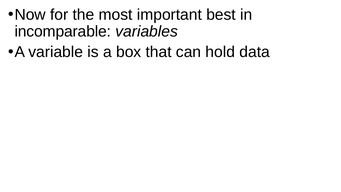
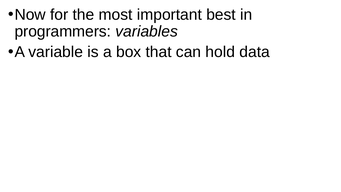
incomparable: incomparable -> programmers
